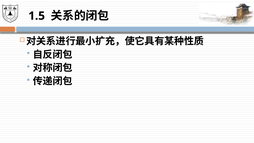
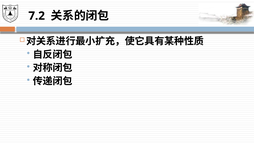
1.5: 1.5 -> 7.2
